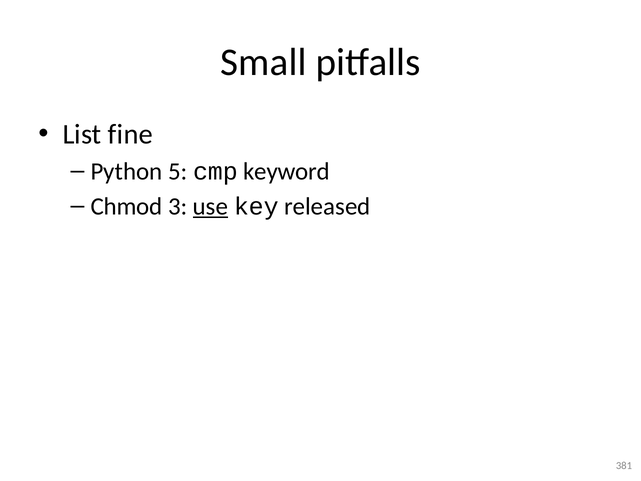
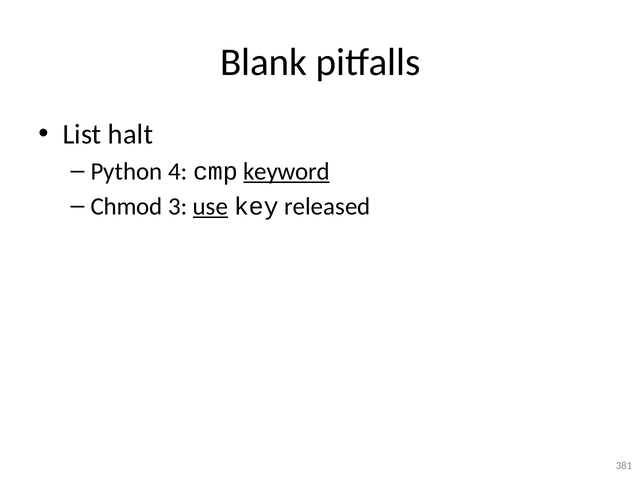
Small: Small -> Blank
fine: fine -> halt
5: 5 -> 4
keyword underline: none -> present
